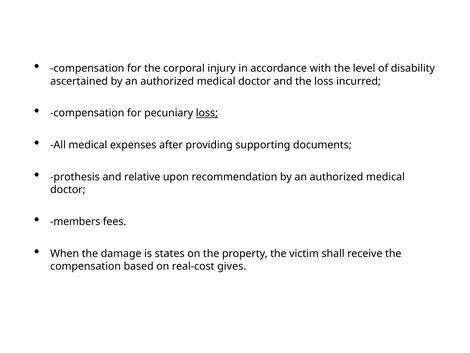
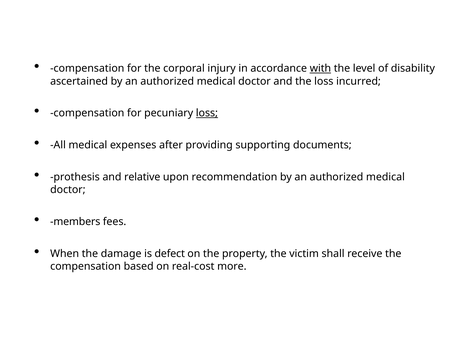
with underline: none -> present
states: states -> defect
gives: gives -> more
